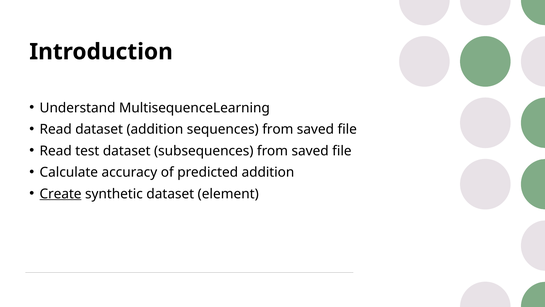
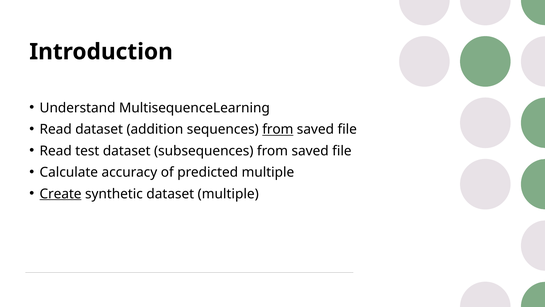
from at (278, 129) underline: none -> present
predicted addition: addition -> multiple
dataset element: element -> multiple
